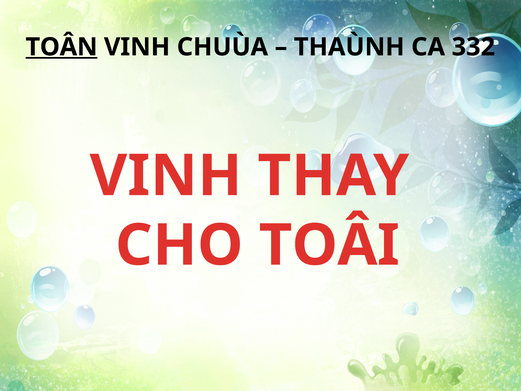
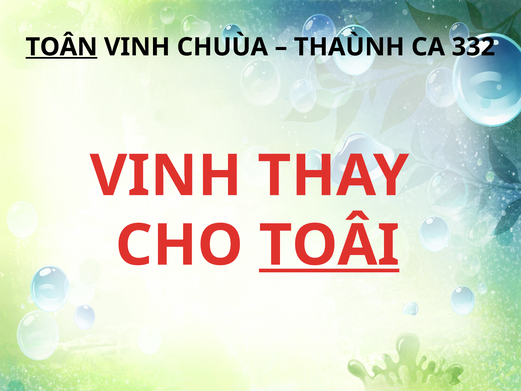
TOÂI underline: none -> present
